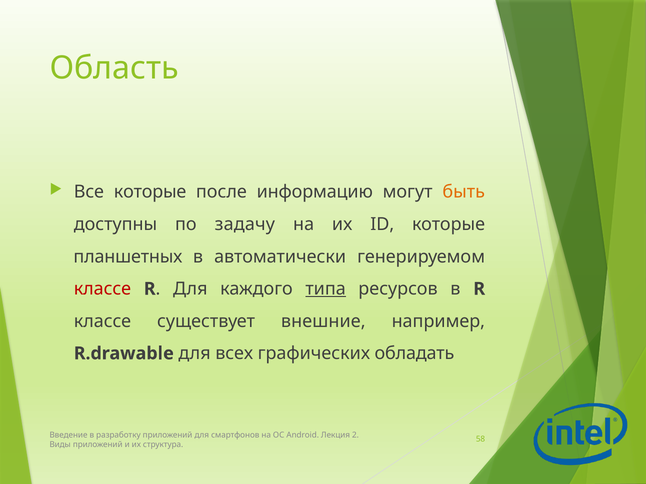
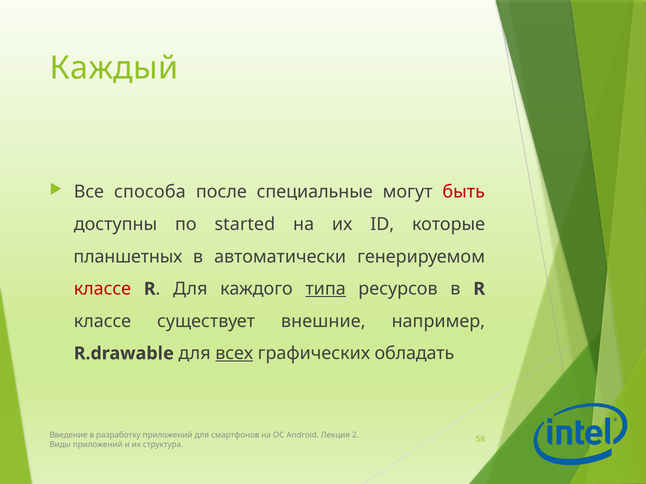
Область: Область -> Каждый
Все которые: которые -> способа
информацию: информацию -> специальные
быть colour: orange -> red
задачу: задачу -> started
всех underline: none -> present
